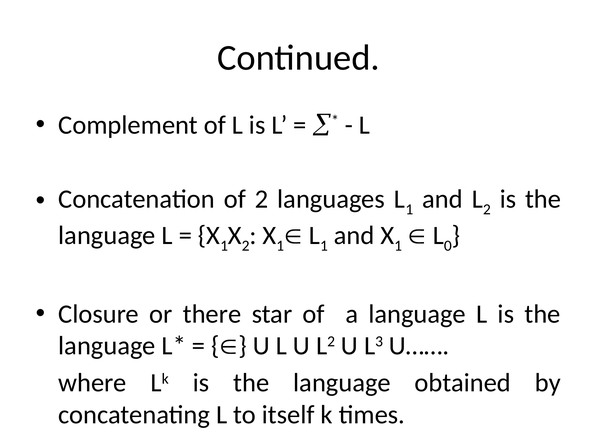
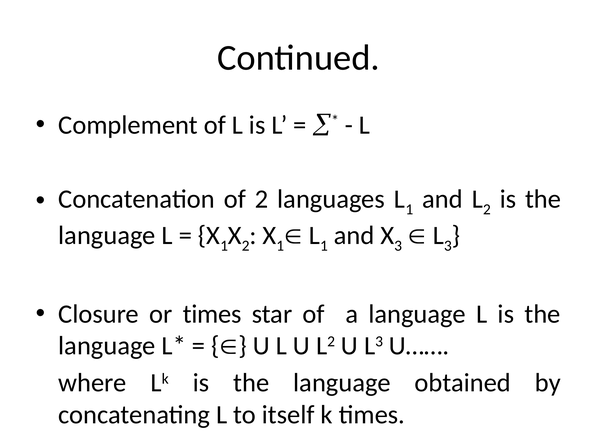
1 at (398, 246): 1 -> 3
L 0: 0 -> 3
or there: there -> times
